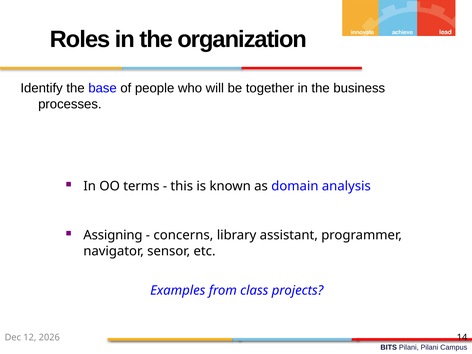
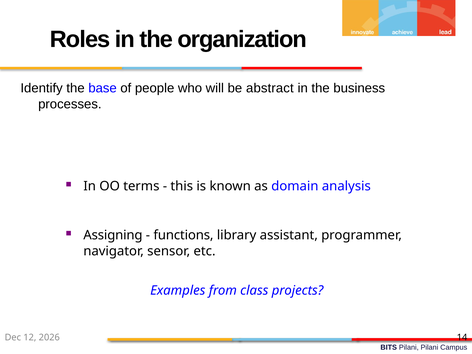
together: together -> abstract
concerns: concerns -> functions
